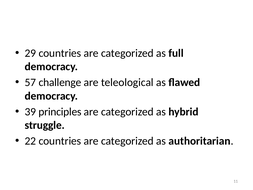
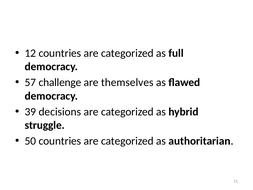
29: 29 -> 12
teleological: teleological -> themselves
principles: principles -> decisions
22: 22 -> 50
